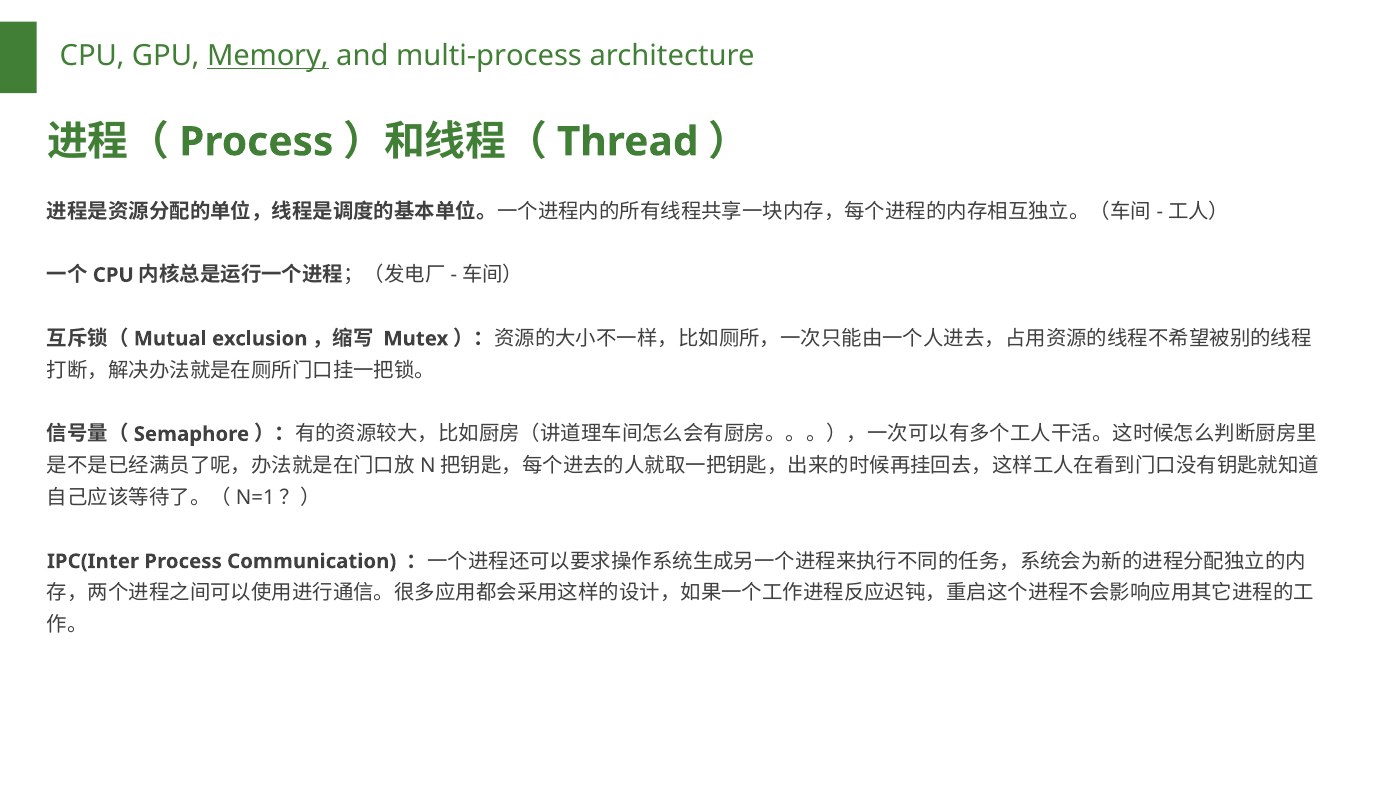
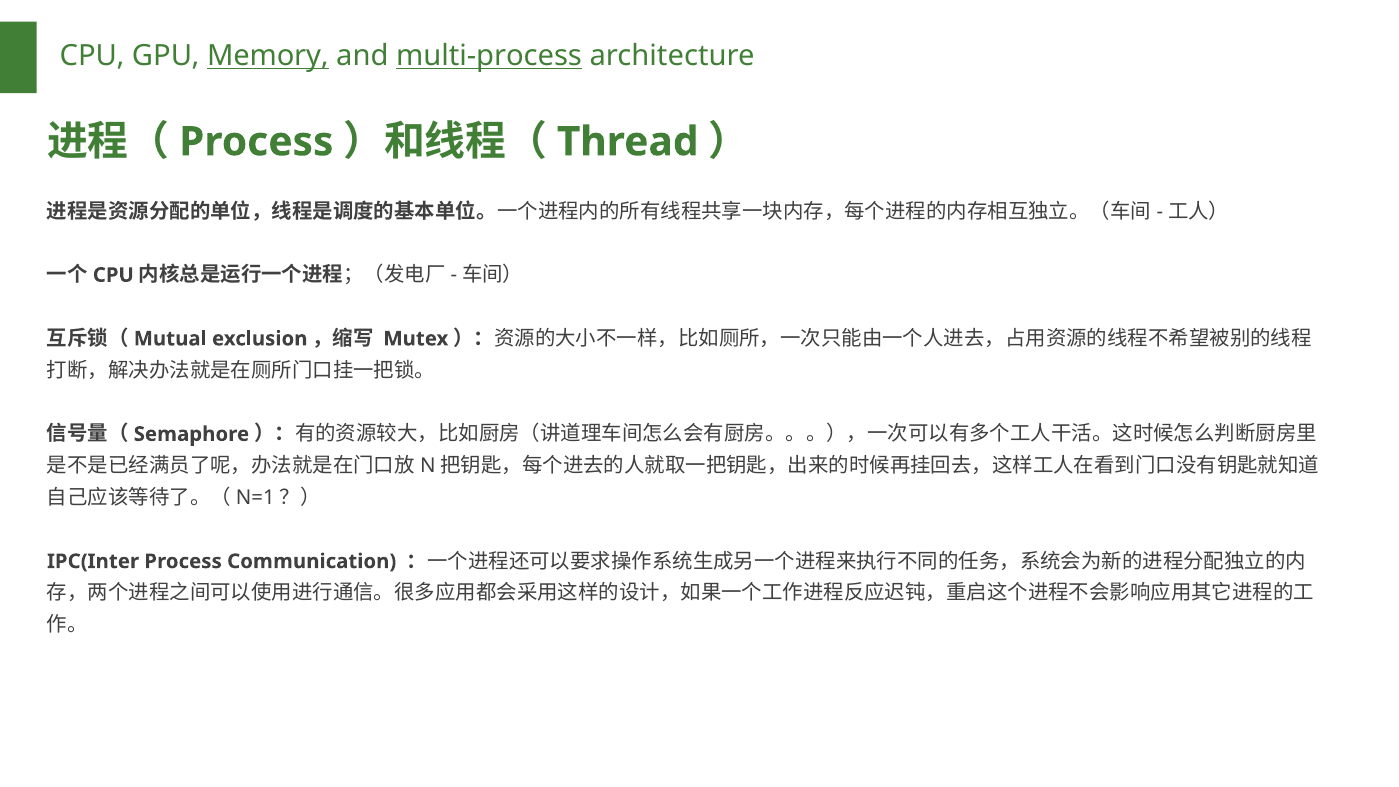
multi-process underline: none -> present
